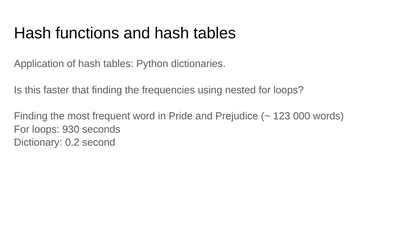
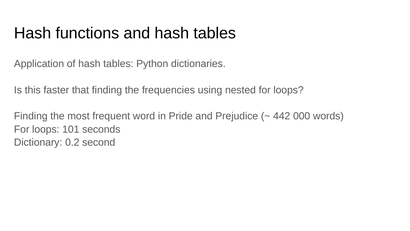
123: 123 -> 442
930: 930 -> 101
